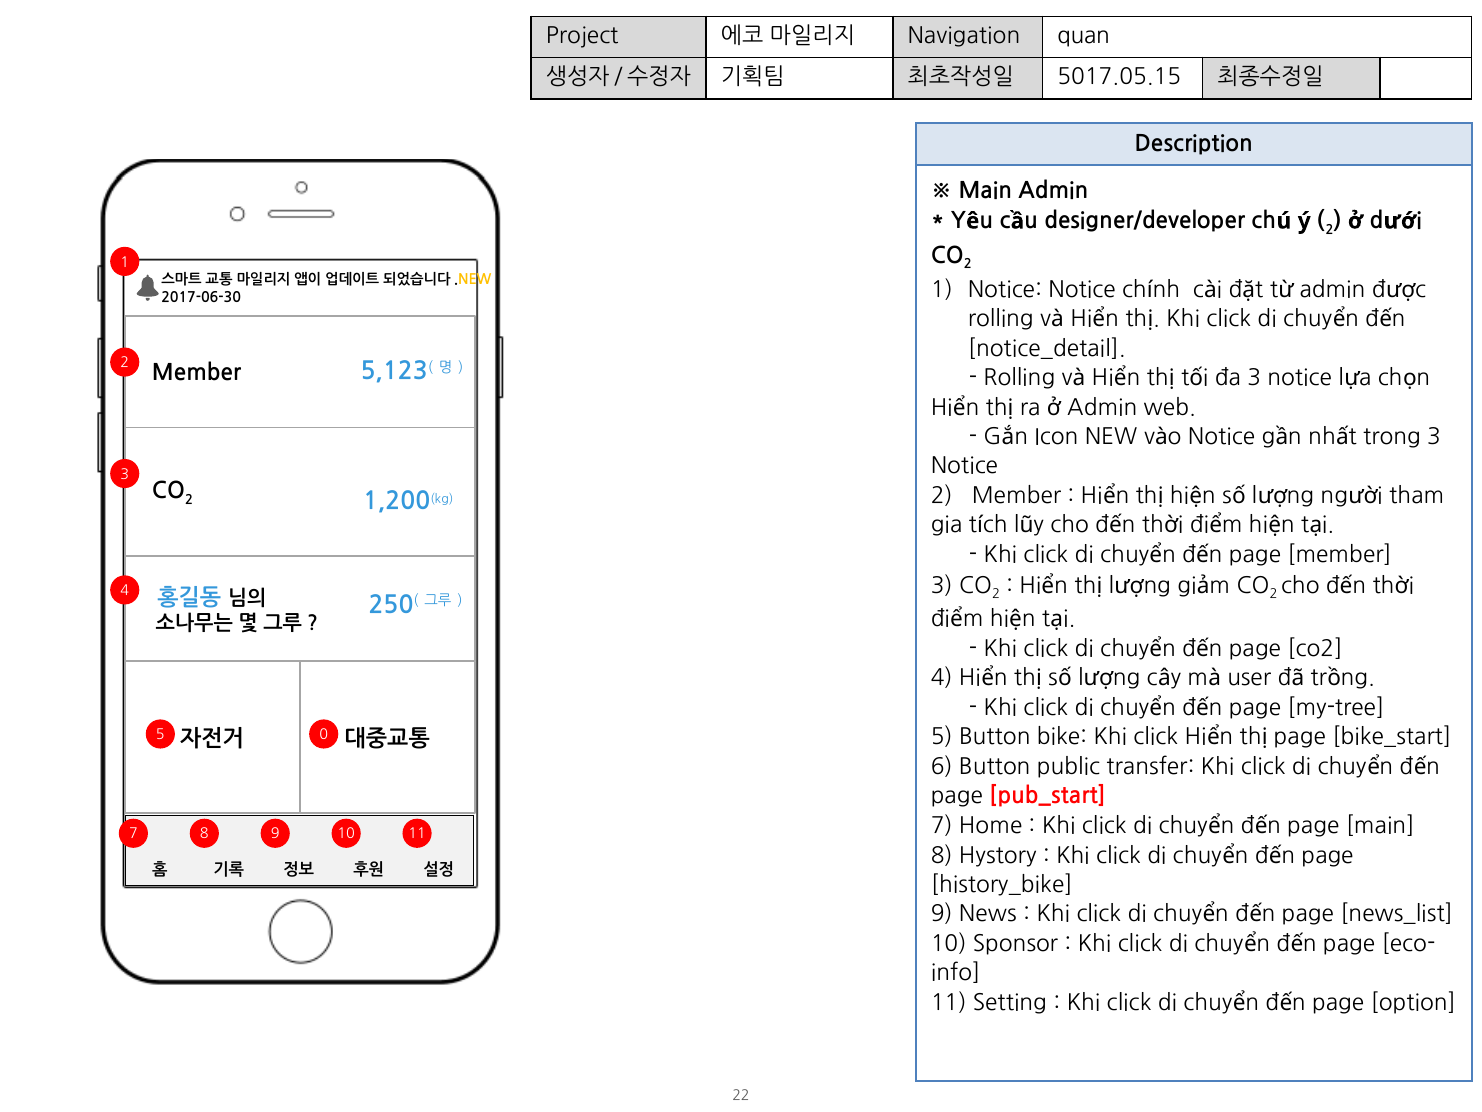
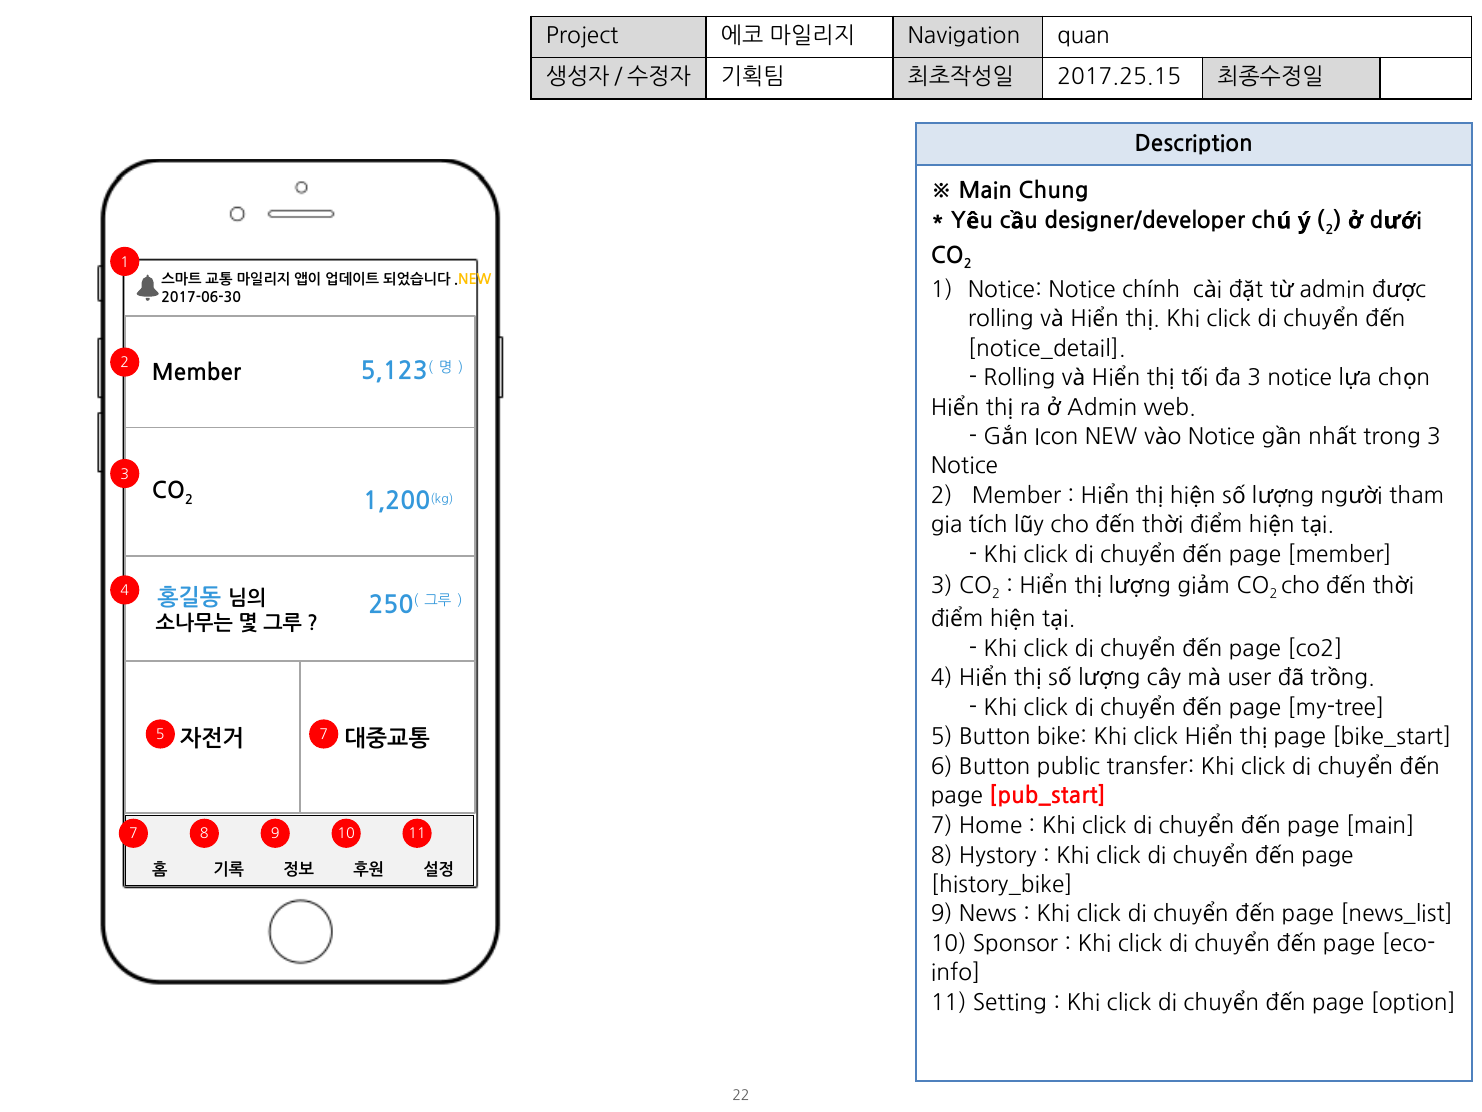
5017.05.15: 5017.05.15 -> 2017.25.15
Main Admin: Admin -> Chung
5 0: 0 -> 7
